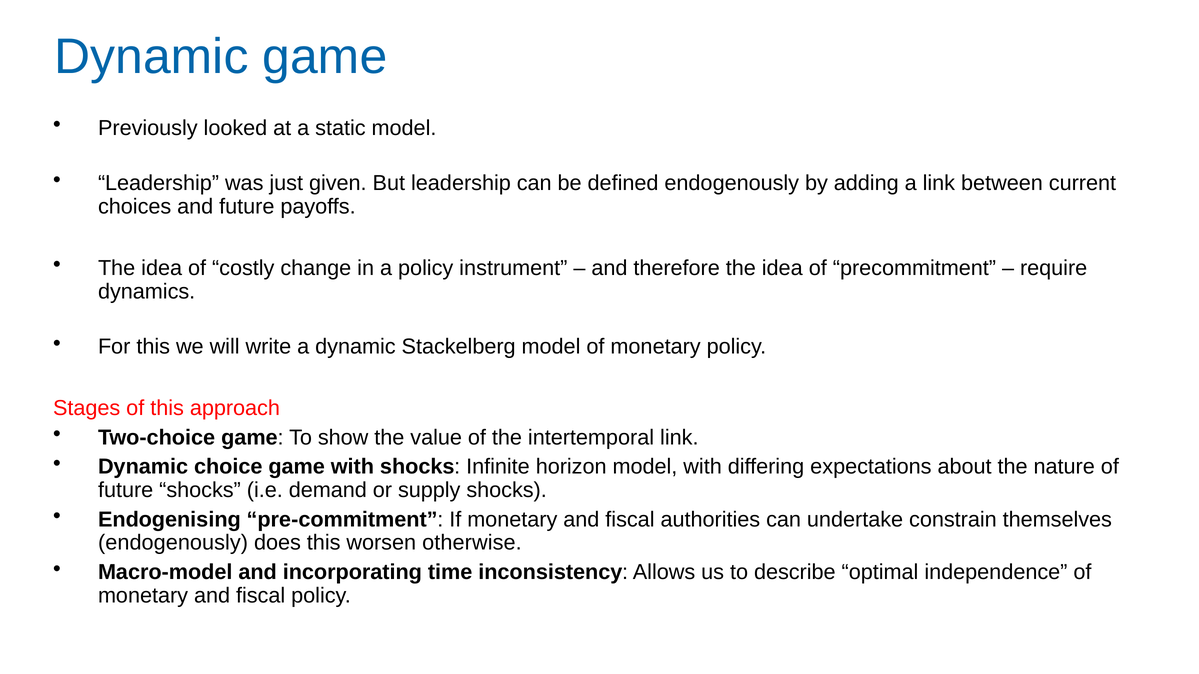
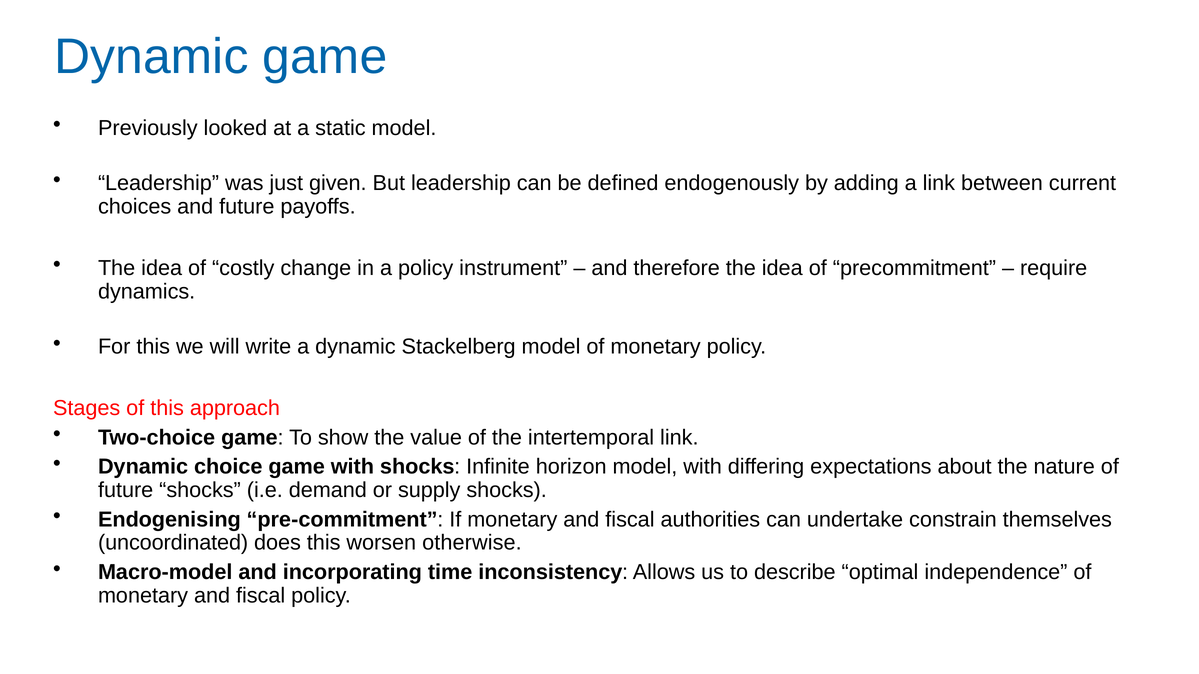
endogenously at (173, 543): endogenously -> uncoordinated
